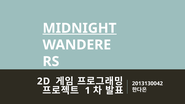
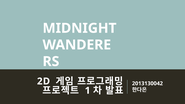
MIDNIGHT underline: present -> none
